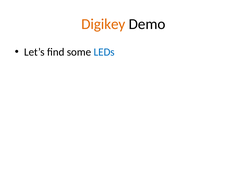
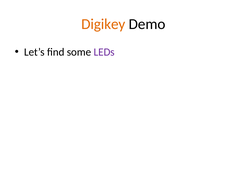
LEDs colour: blue -> purple
